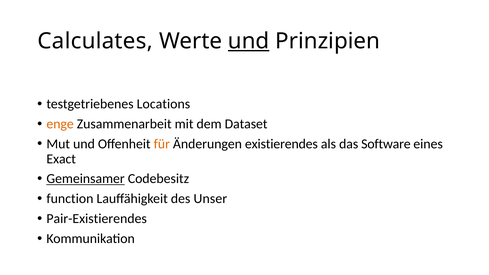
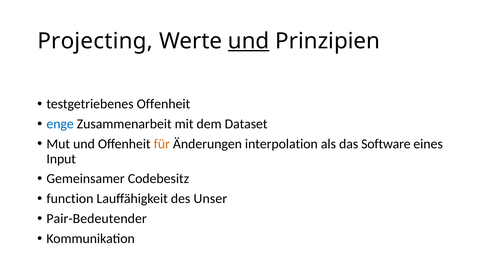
Calculates: Calculates -> Projecting
testgetriebenes Locations: Locations -> Offenheit
enge colour: orange -> blue
existierendes: existierendes -> interpolation
Exact: Exact -> Input
Gemeinsamer underline: present -> none
Pair-Existierendes: Pair-Existierendes -> Pair-Bedeutender
